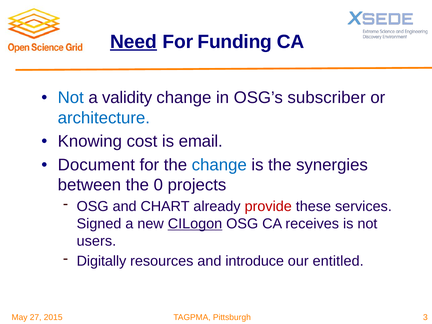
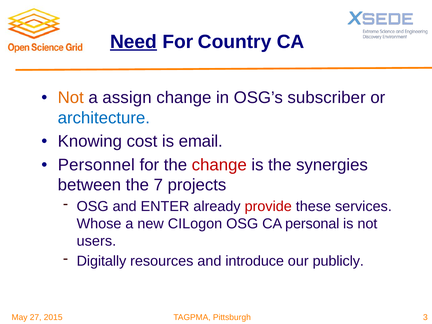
Funding: Funding -> Country
Not at (71, 98) colour: blue -> orange
validity: validity -> assign
Document: Document -> Personnel
change at (219, 165) colour: blue -> red
0: 0 -> 7
CHART: CHART -> ENTER
Signed: Signed -> Whose
CILogon underline: present -> none
receives: receives -> personal
entitled: entitled -> publicly
